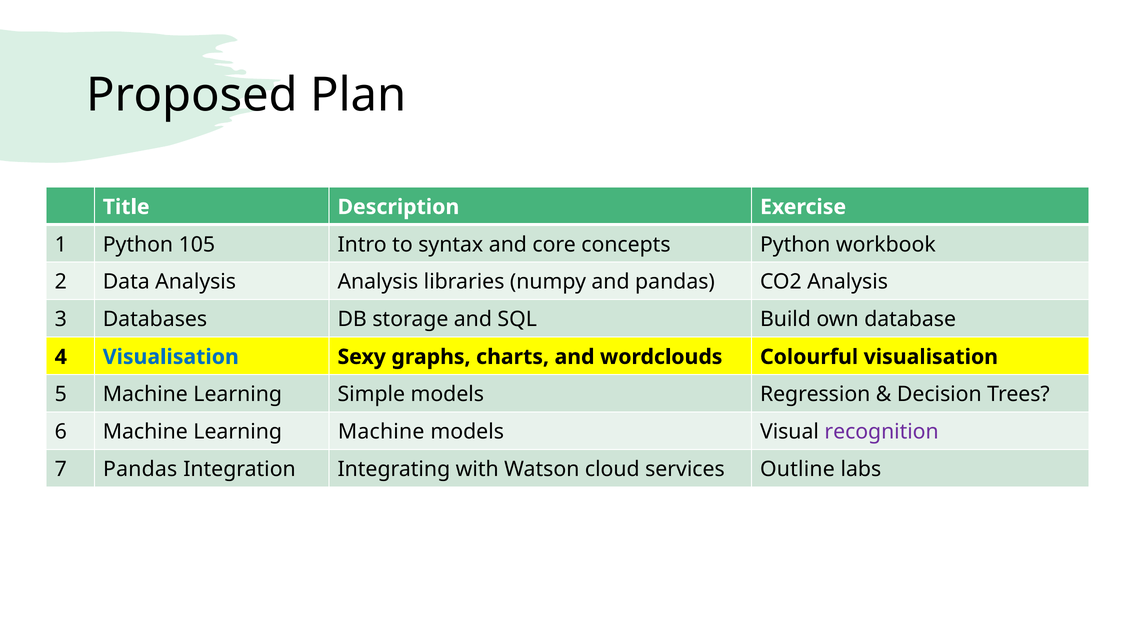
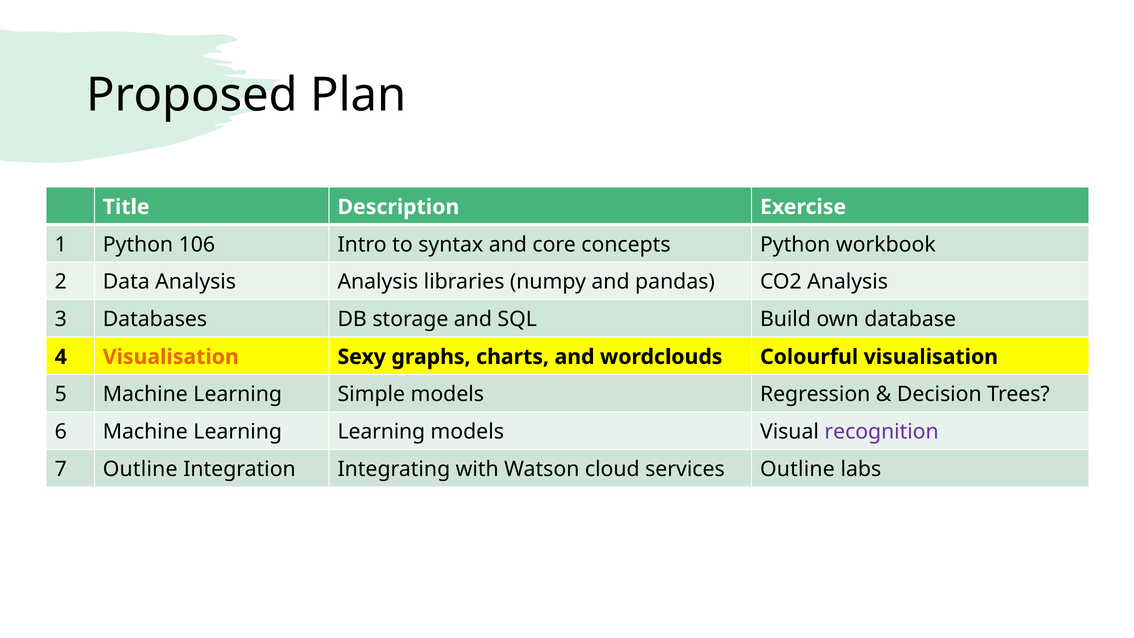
105: 105 -> 106
Visualisation at (171, 357) colour: blue -> orange
Learning Machine: Machine -> Learning
7 Pandas: Pandas -> Outline
